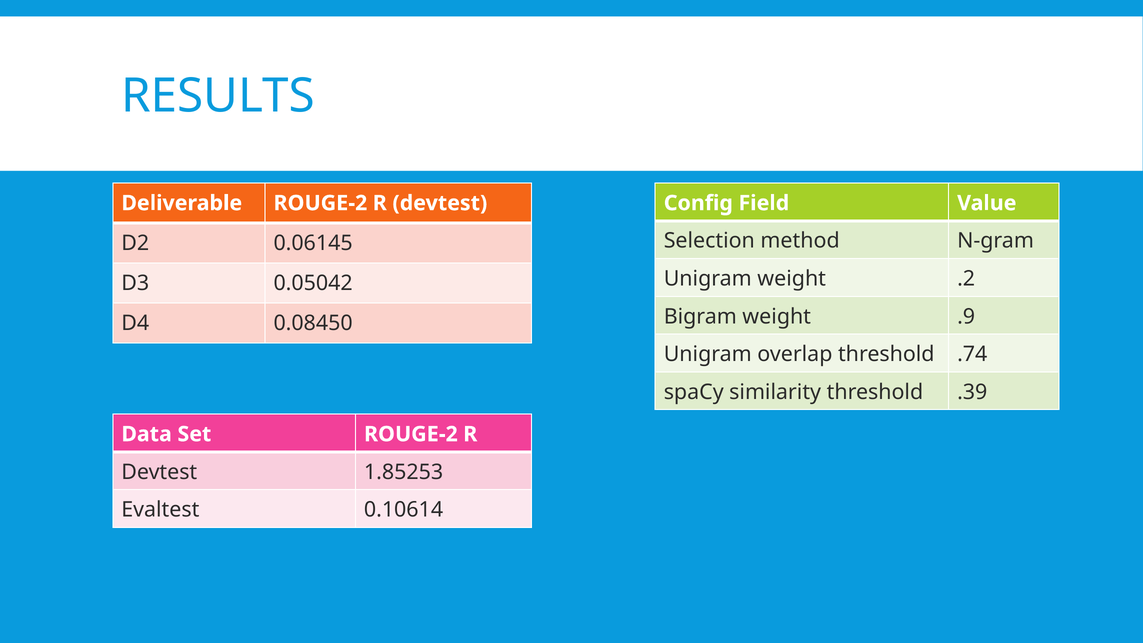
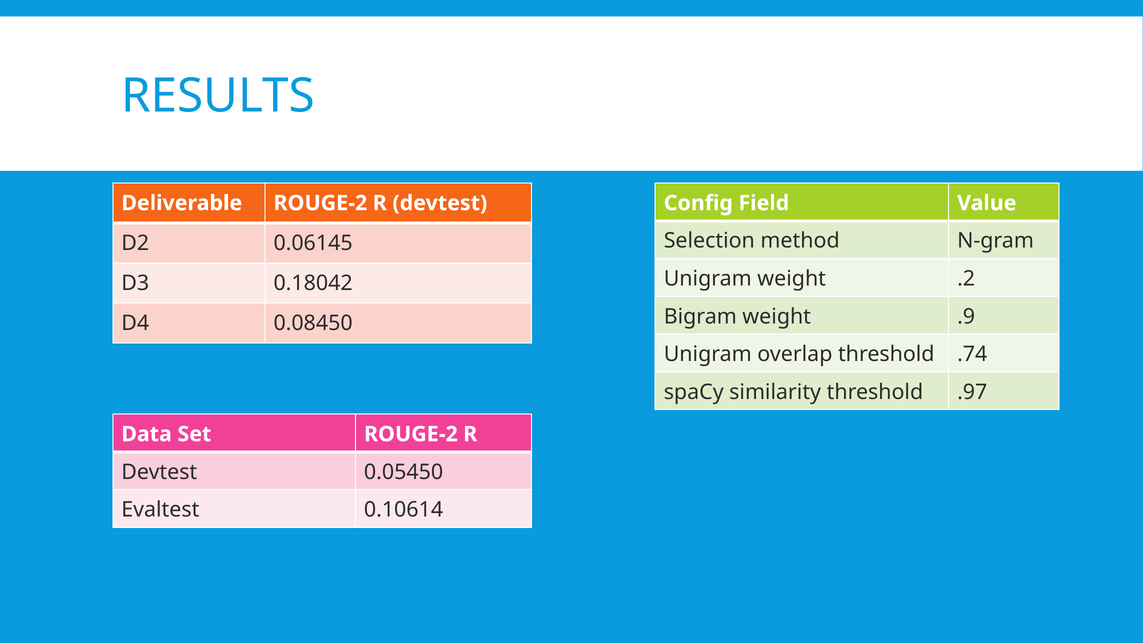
0.05042: 0.05042 -> 0.18042
.39: .39 -> .97
1.85253: 1.85253 -> 0.05450
